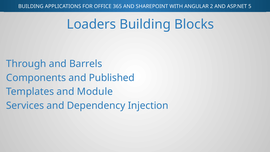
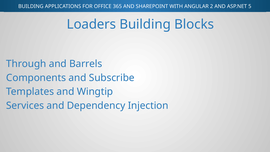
Published: Published -> Subscribe
Module: Module -> Wingtip
